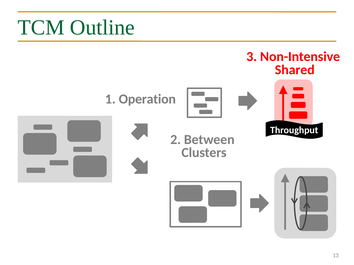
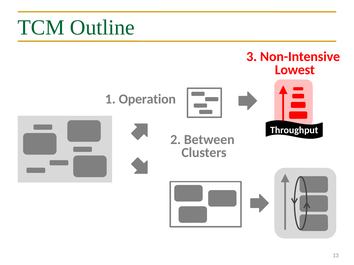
Shared: Shared -> Lowest
